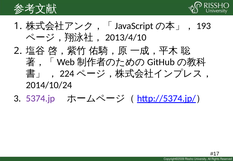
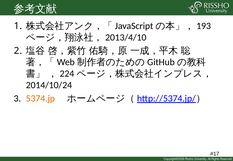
5374.jp colour: purple -> orange
